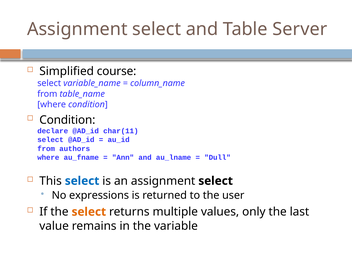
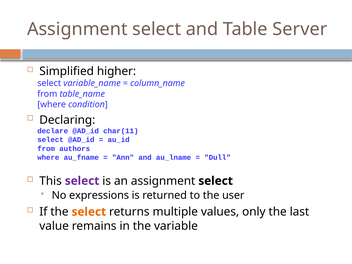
course: course -> higher
Condition at (67, 120): Condition -> Declaring
select at (82, 181) colour: blue -> purple
